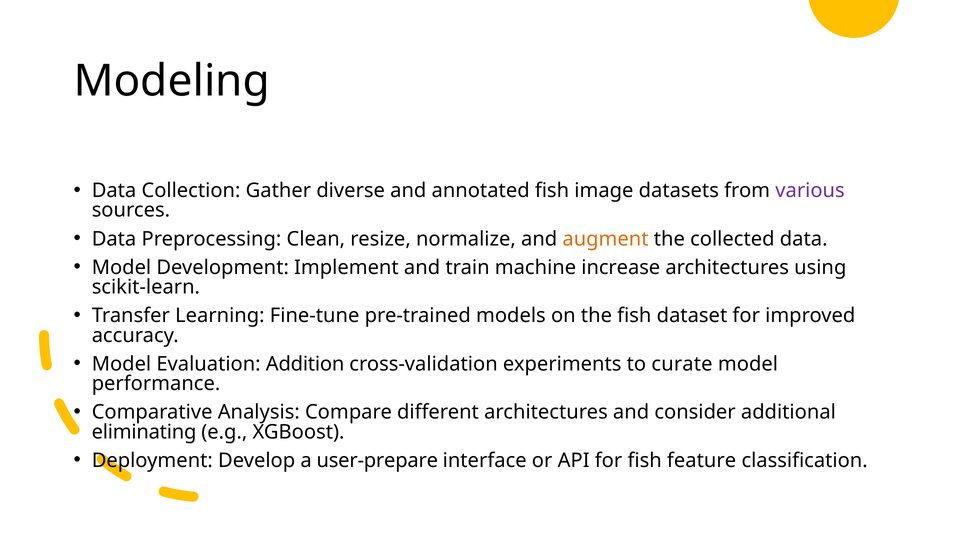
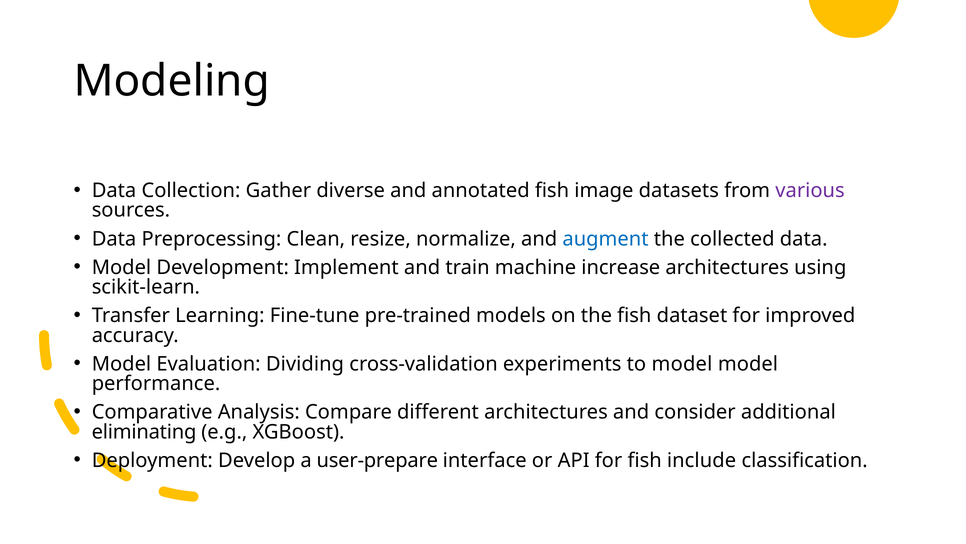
augment colour: orange -> blue
Addition: Addition -> Dividing
to curate: curate -> model
feature: feature -> include
